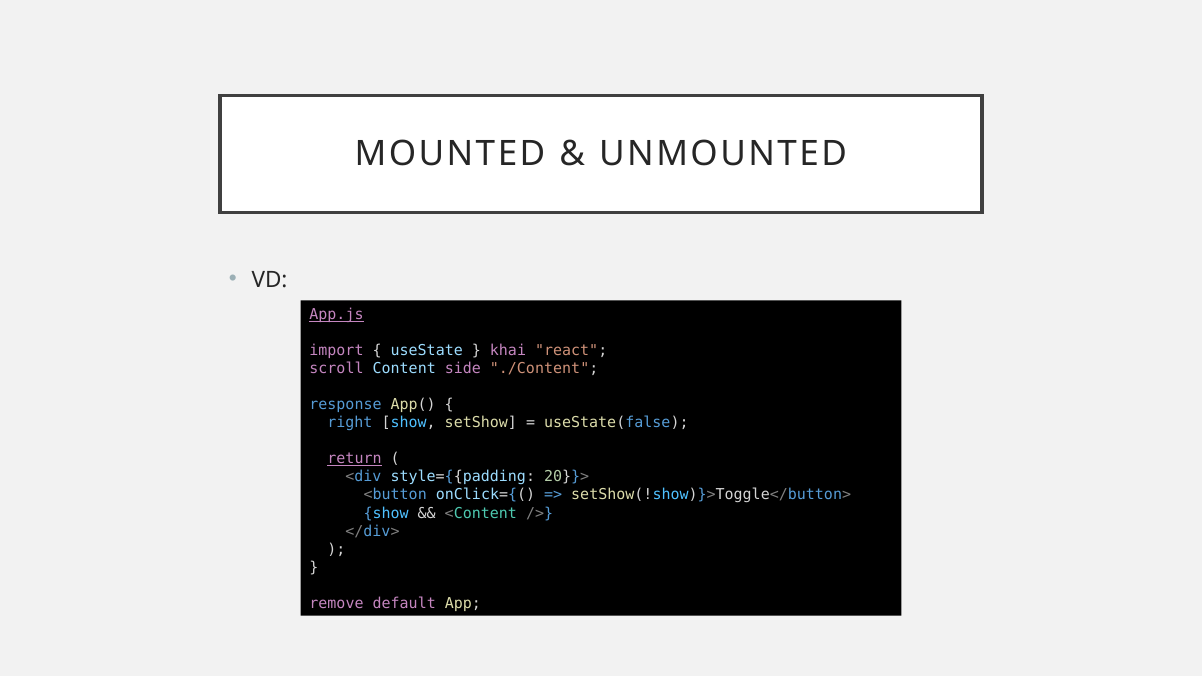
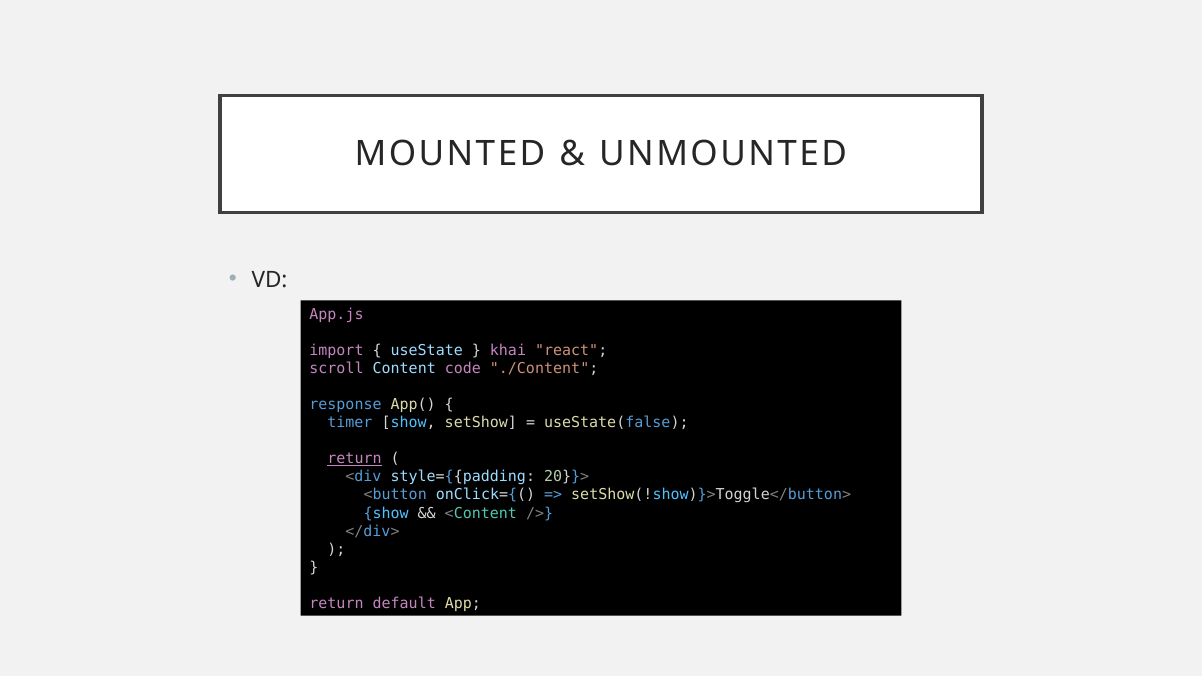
App.js underline: present -> none
side: side -> code
right: right -> timer
remove at (336, 603): remove -> return
